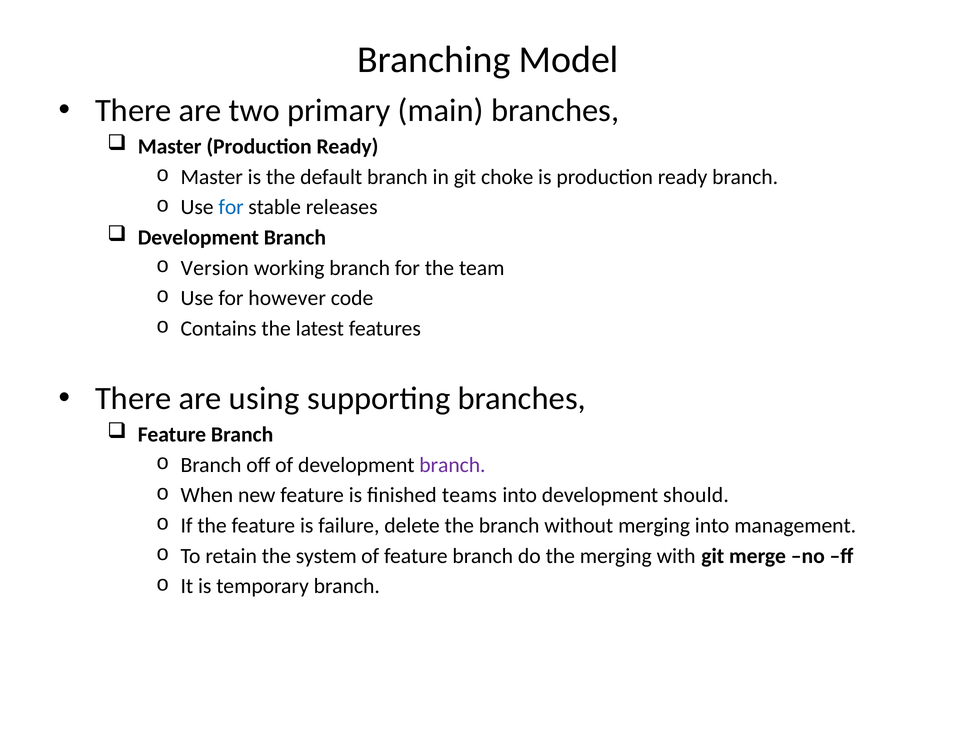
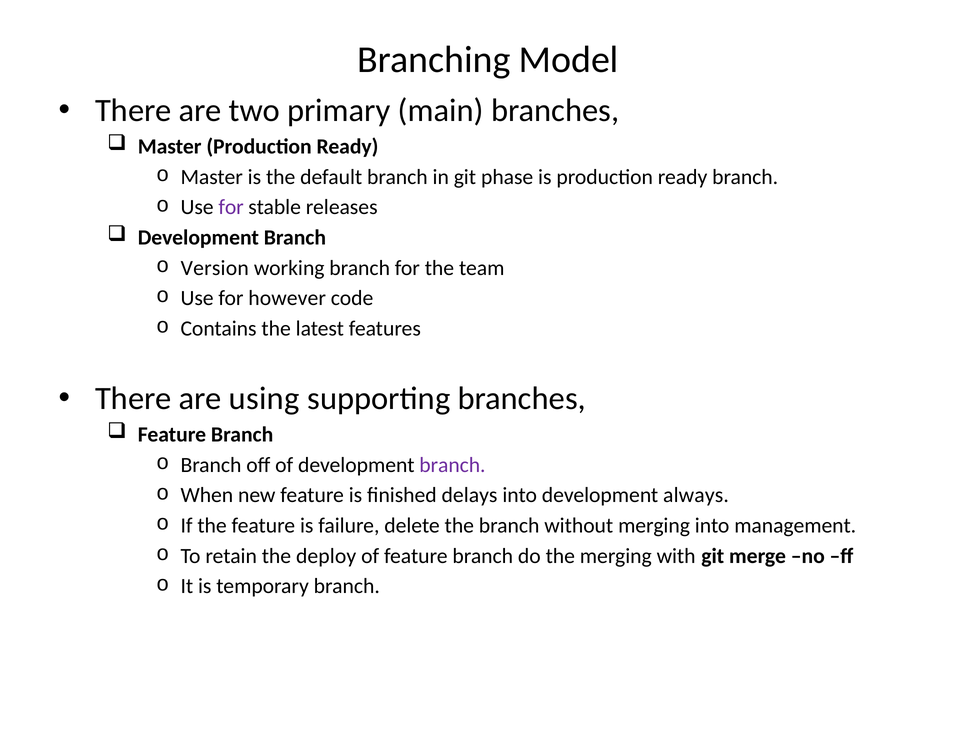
choke: choke -> phase
for at (231, 207) colour: blue -> purple
teams: teams -> delays
should: should -> always
system: system -> deploy
